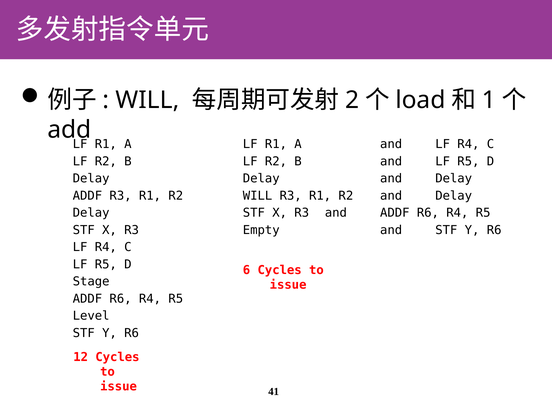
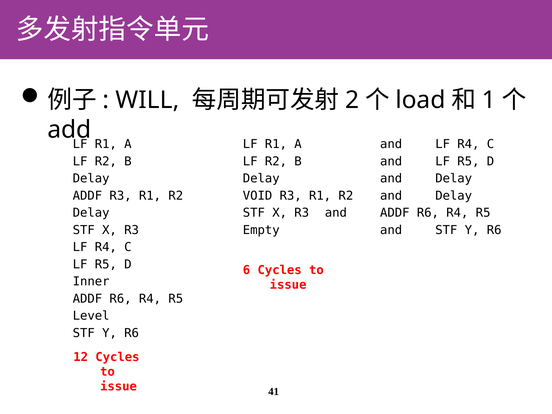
WILL at (258, 196): WILL -> VOID
Stage: Stage -> Inner
